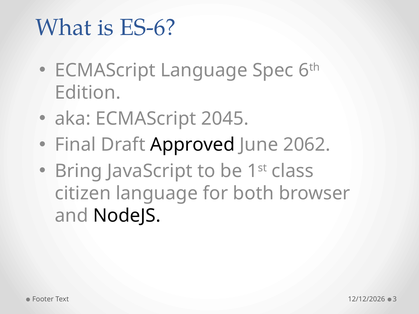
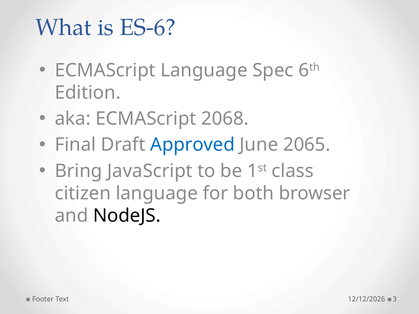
2045: 2045 -> 2068
Approved colour: black -> blue
2062: 2062 -> 2065
